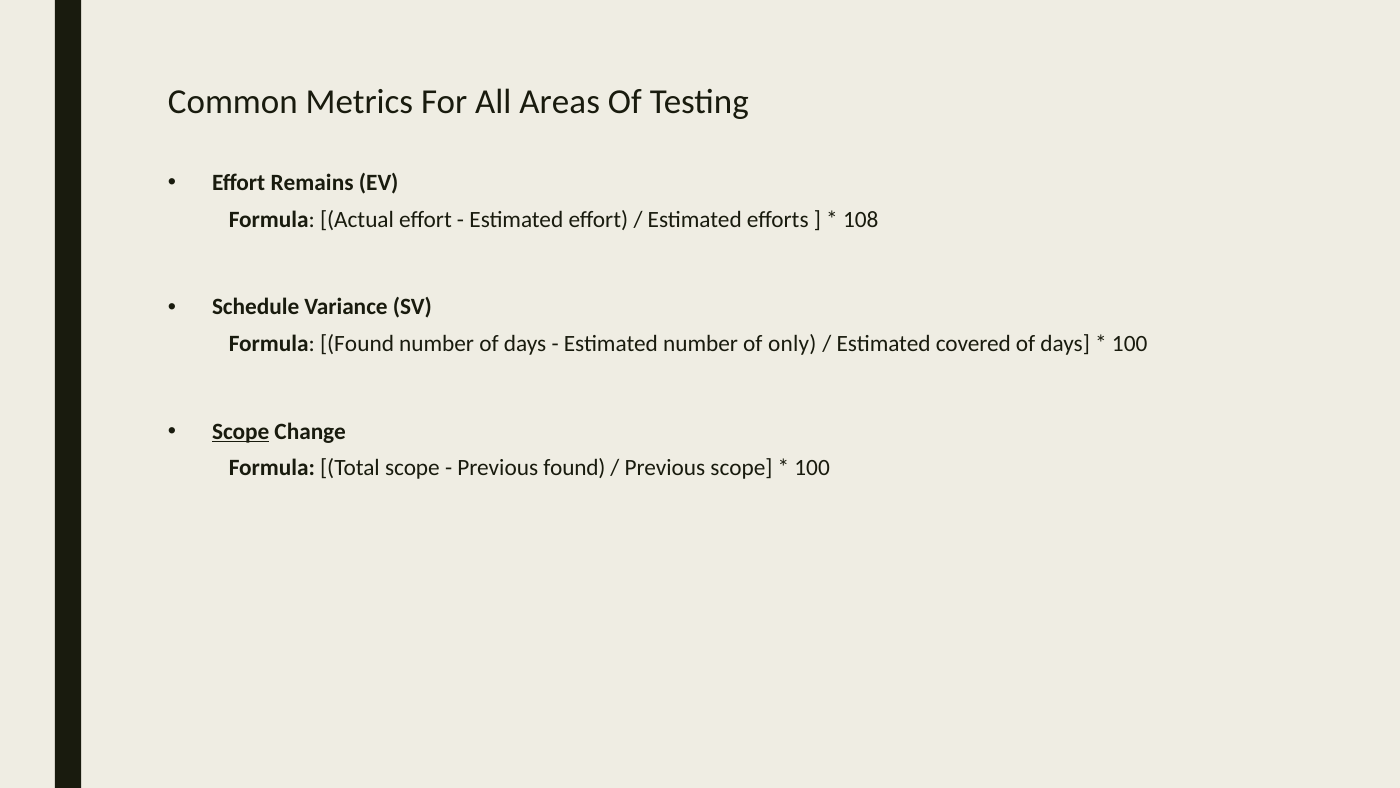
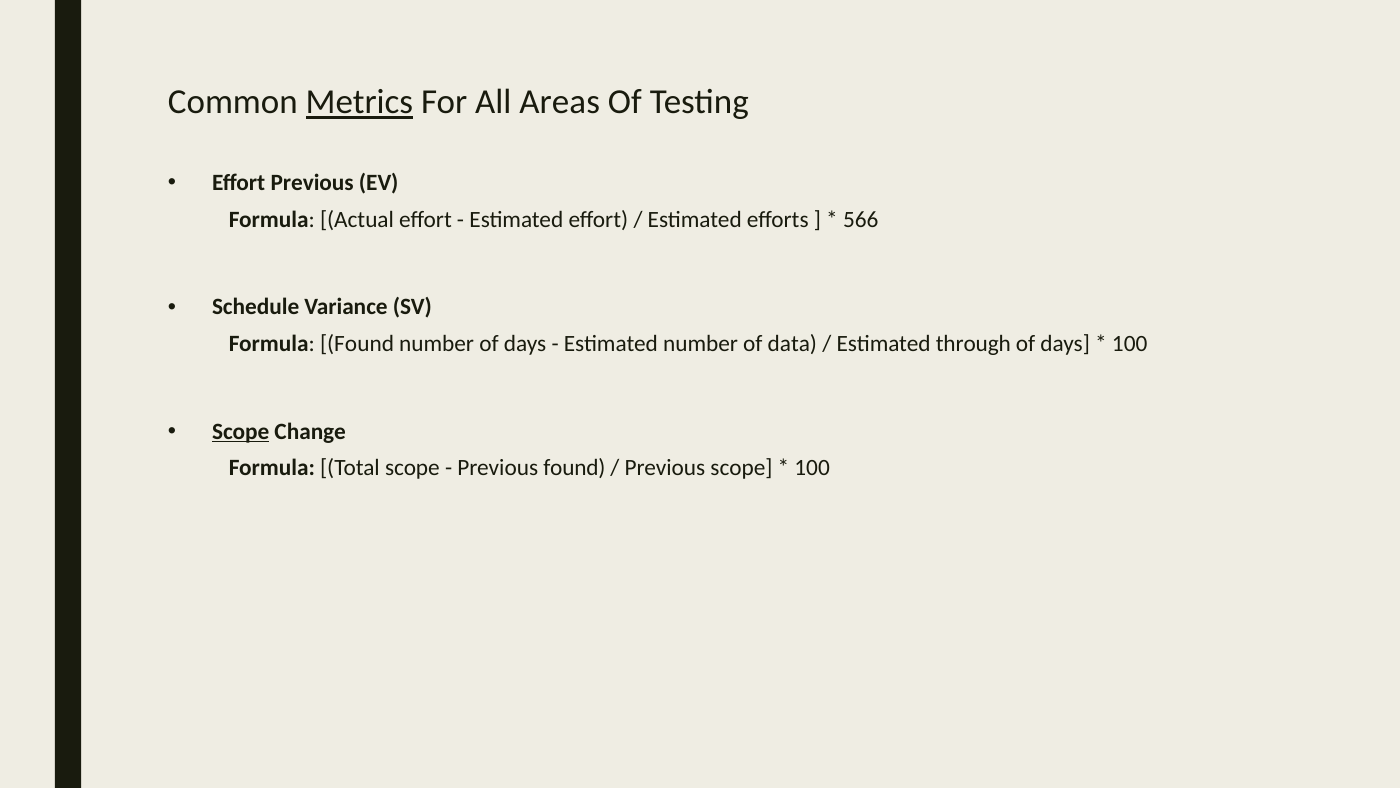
Metrics underline: none -> present
Effort Remains: Remains -> Previous
108: 108 -> 566
only: only -> data
covered: covered -> through
